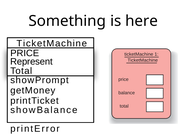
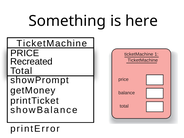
Represent: Represent -> Recreated
